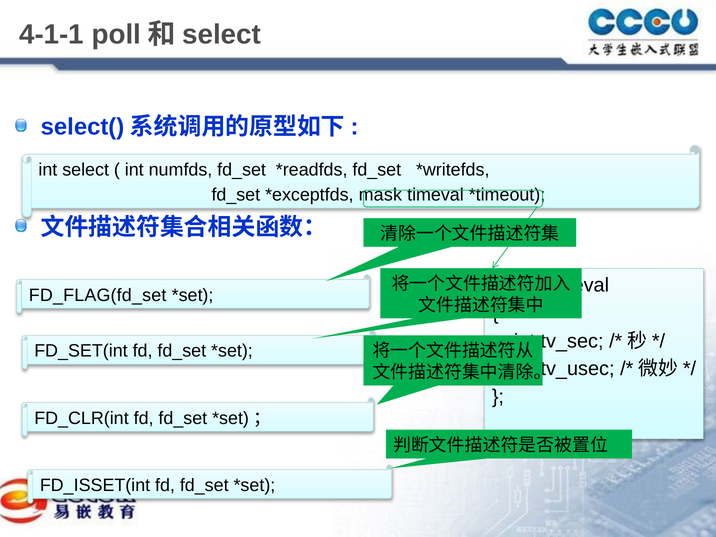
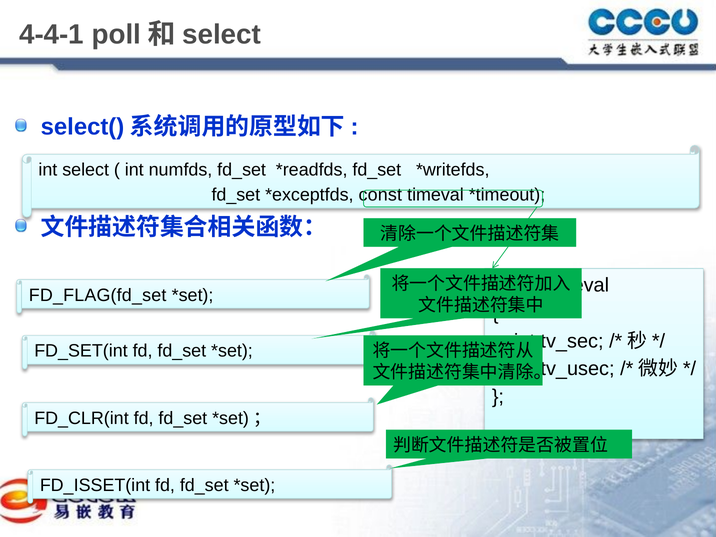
4-1-1: 4-1-1 -> 4-4-1
mask: mask -> const
